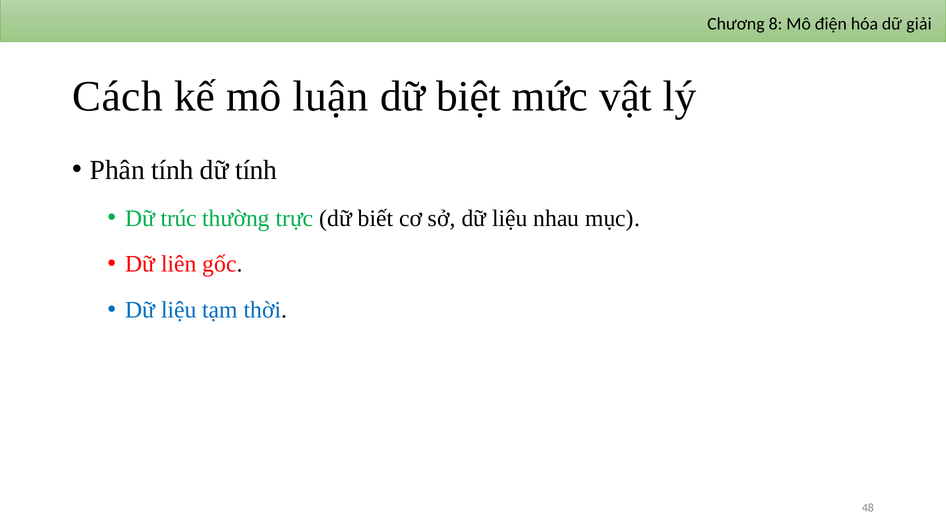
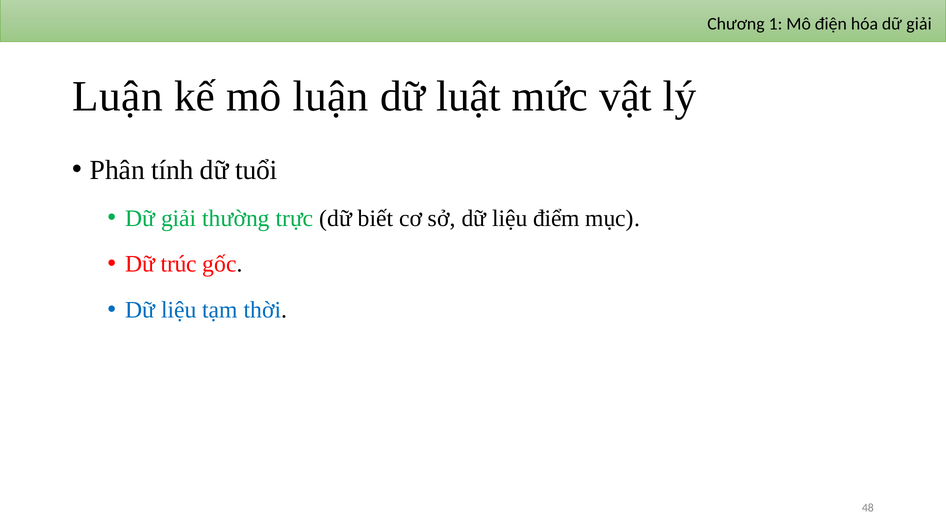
8: 8 -> 1
Cách at (118, 97): Cách -> Luận
biệt: biệt -> luật
dữ tính: tính -> tuổi
trúc at (179, 218): trúc -> giải
nhau: nhau -> điểm
liên: liên -> trúc
